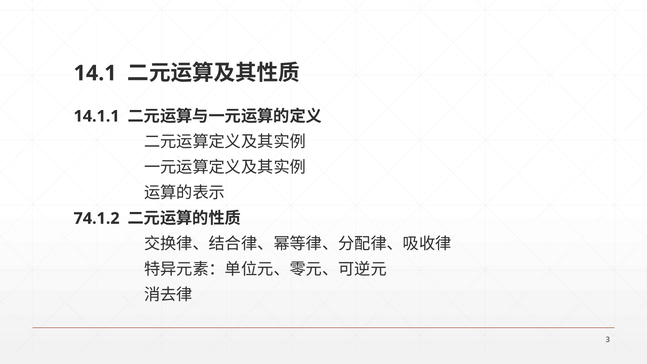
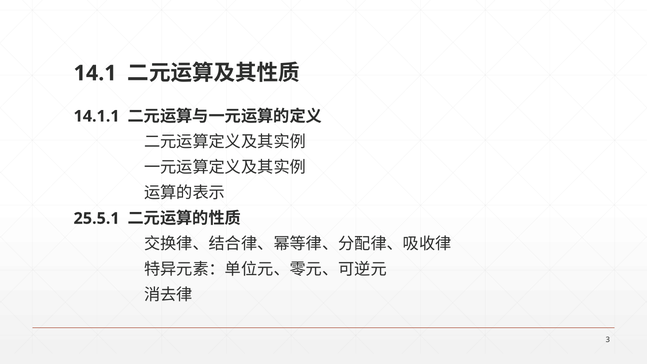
74.1.2: 74.1.2 -> 25.5.1
